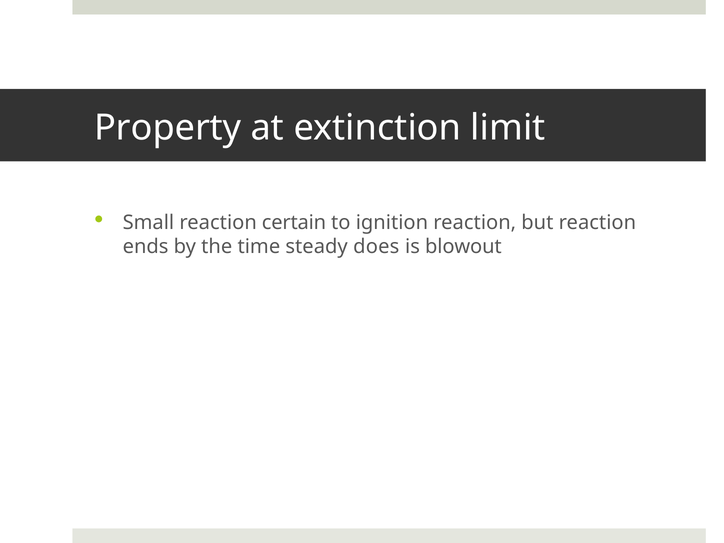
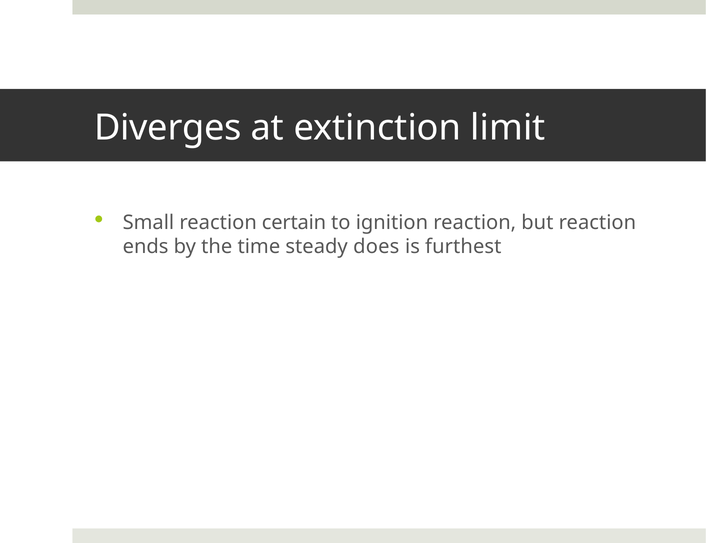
Property: Property -> Diverges
blowout: blowout -> furthest
